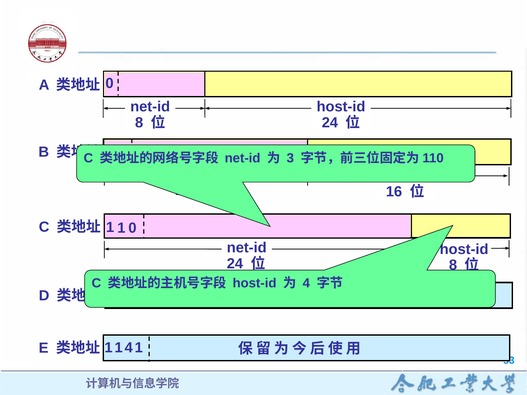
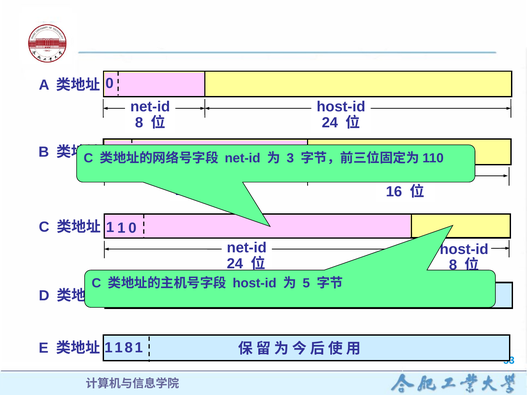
4 at (306, 283): 4 -> 5
1 4: 4 -> 8
